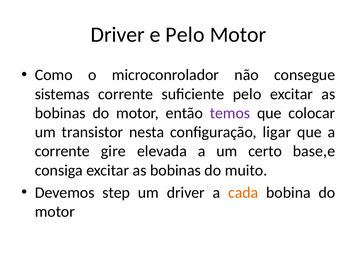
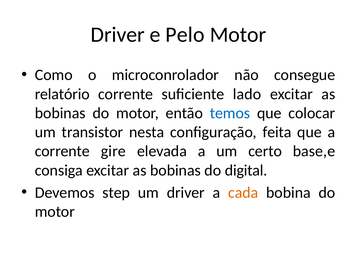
sistemas: sistemas -> relatório
suficiente pelo: pelo -> lado
temos colour: purple -> blue
ligar: ligar -> feita
muito: muito -> digital
